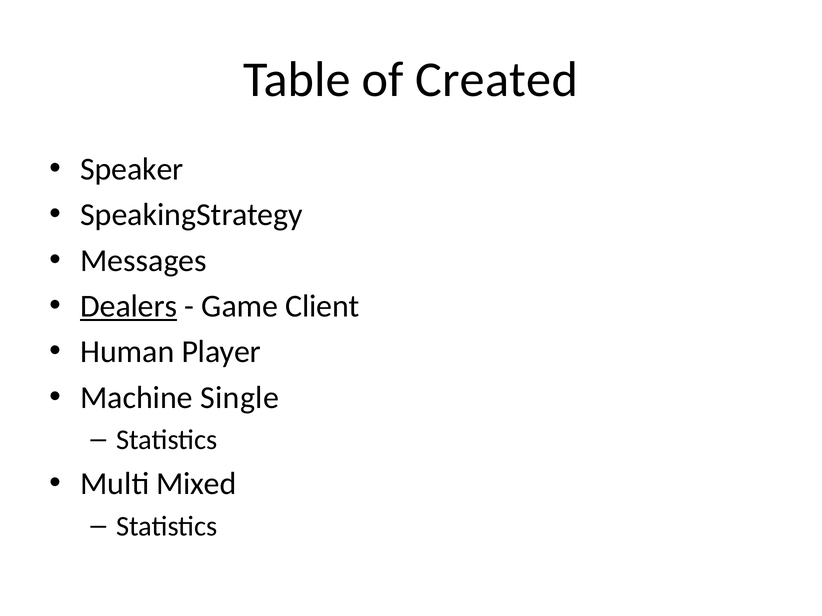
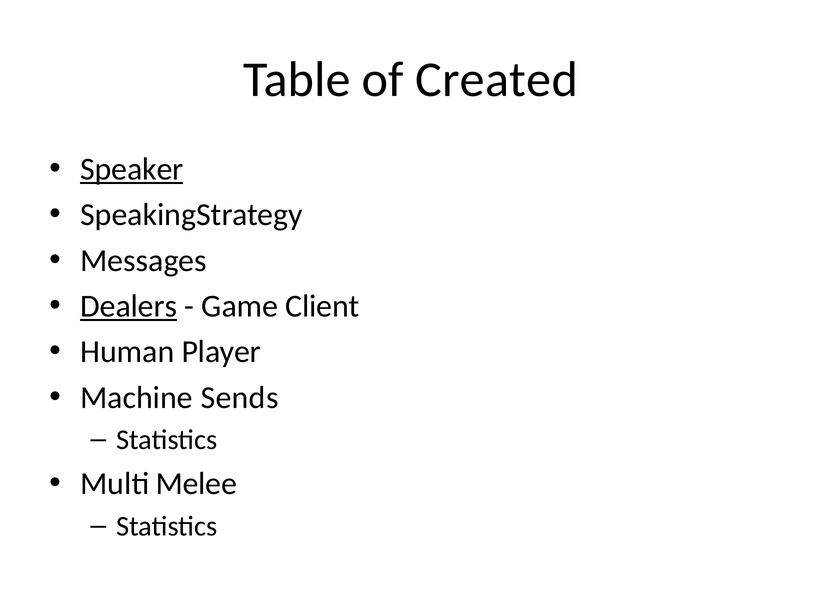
Speaker underline: none -> present
Single: Single -> Sends
Mixed: Mixed -> Melee
